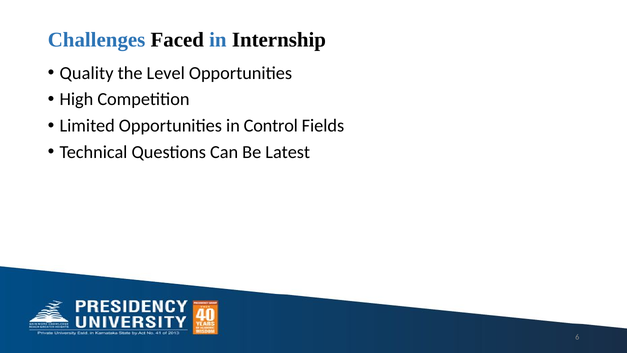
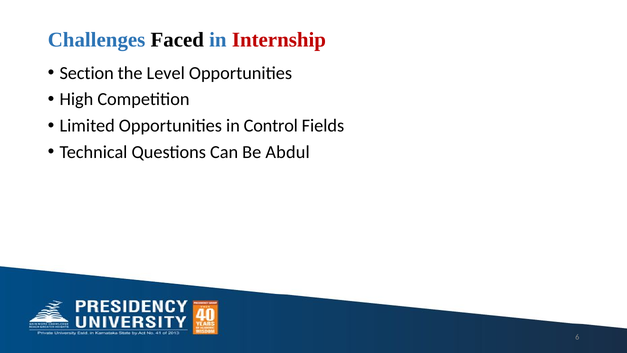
Internship colour: black -> red
Quality: Quality -> Section
Latest: Latest -> Abdul
